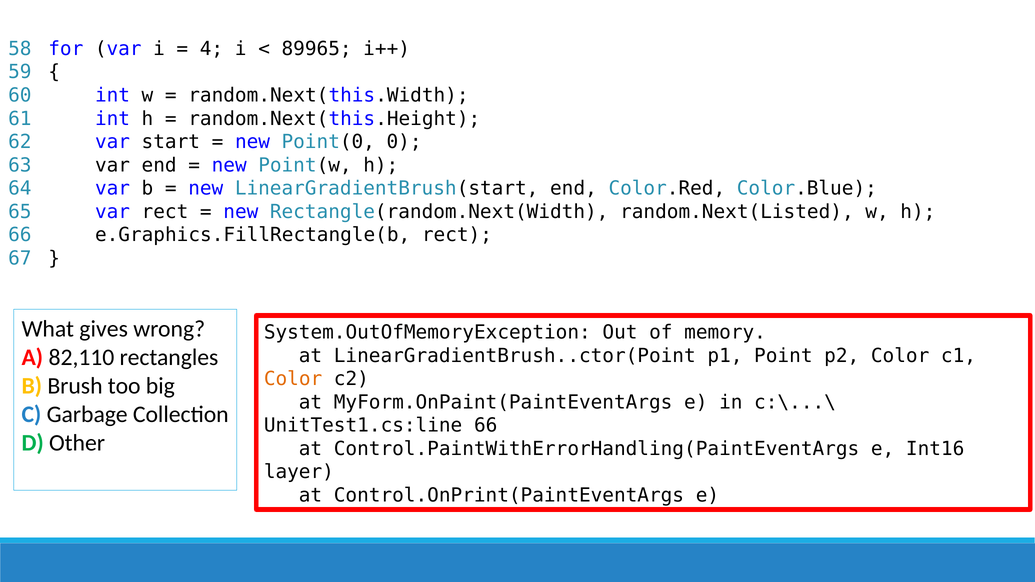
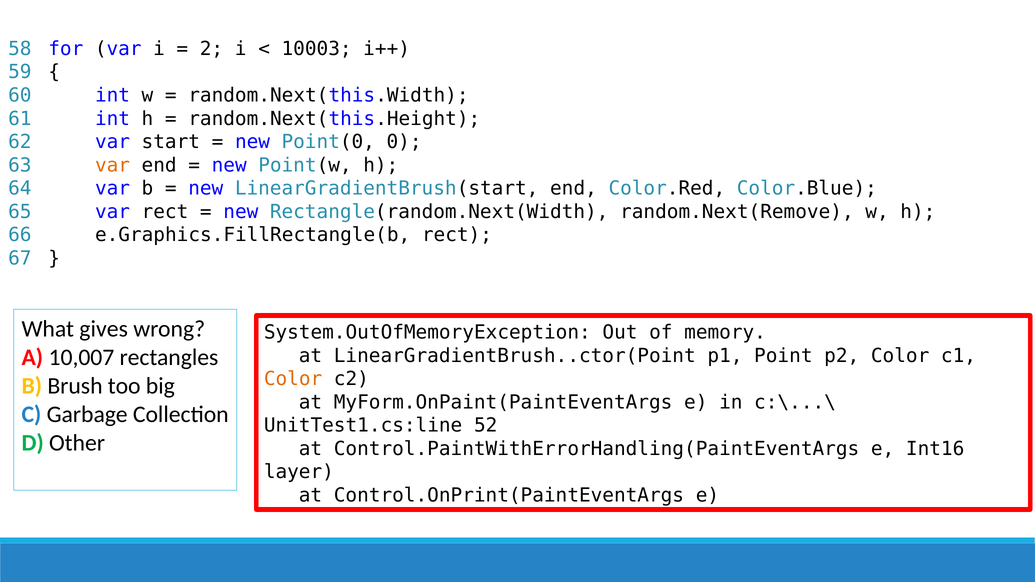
4: 4 -> 2
89965: 89965 -> 10003
var at (113, 165) colour: black -> orange
random.Next(Listed: random.Next(Listed -> random.Next(Remove
82,110: 82,110 -> 10,007
66 at (486, 426): 66 -> 52
